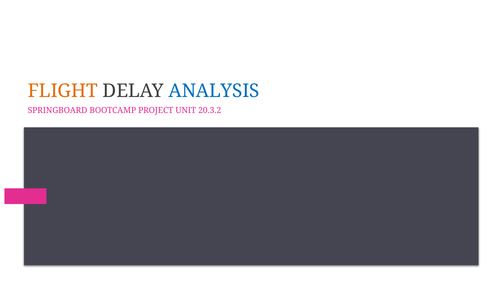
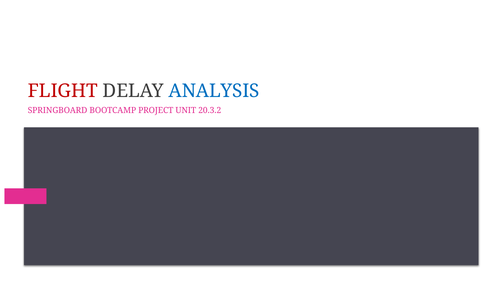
FLIGHT colour: orange -> red
